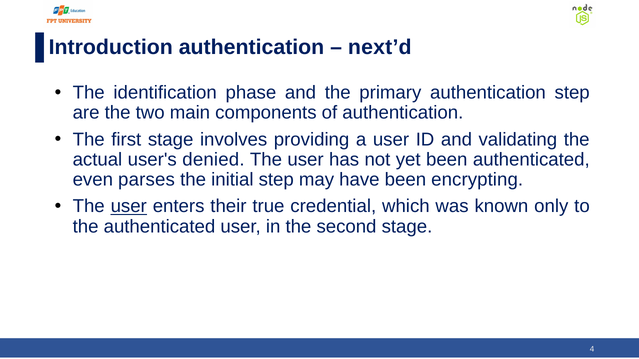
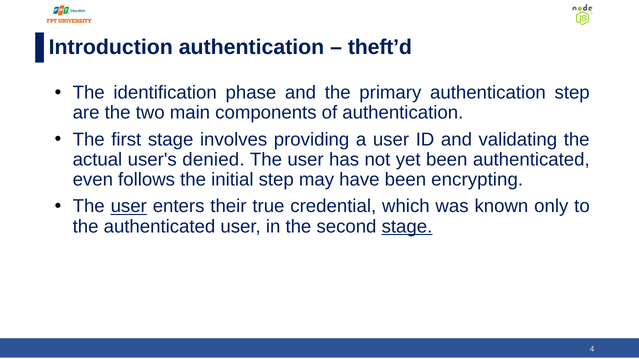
next’d: next’d -> theft’d
parses: parses -> follows
stage at (407, 227) underline: none -> present
